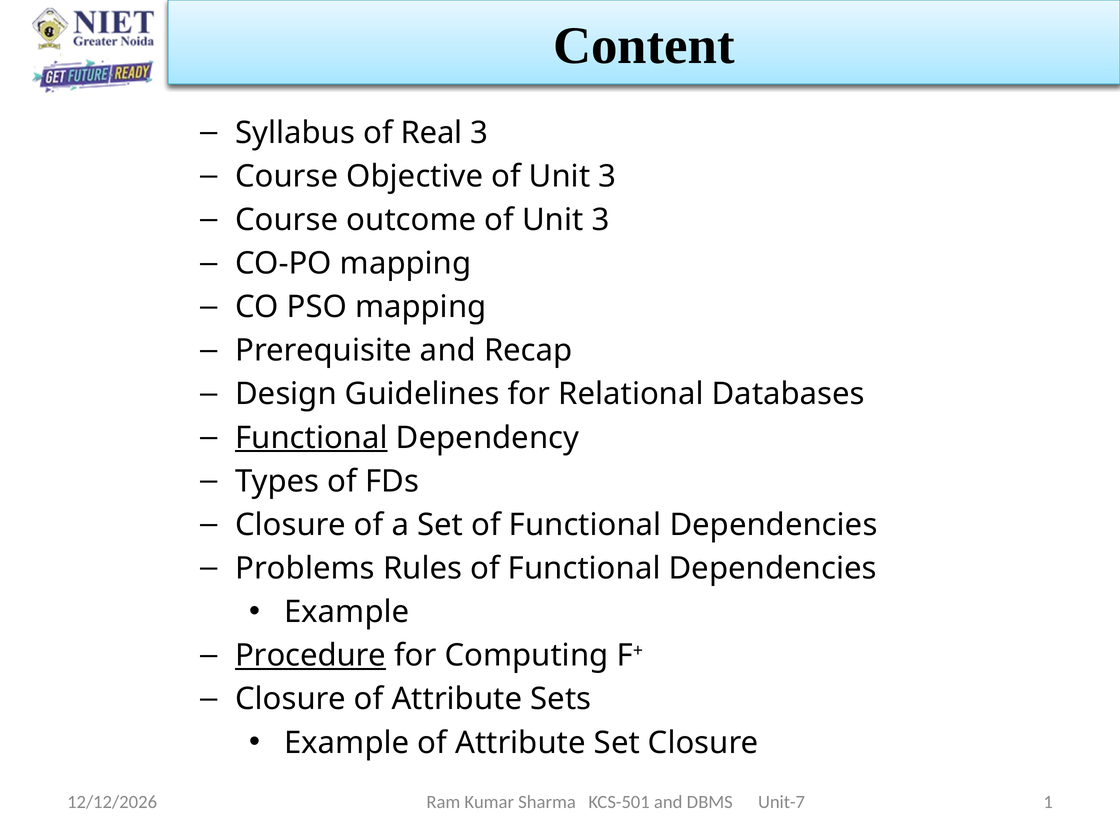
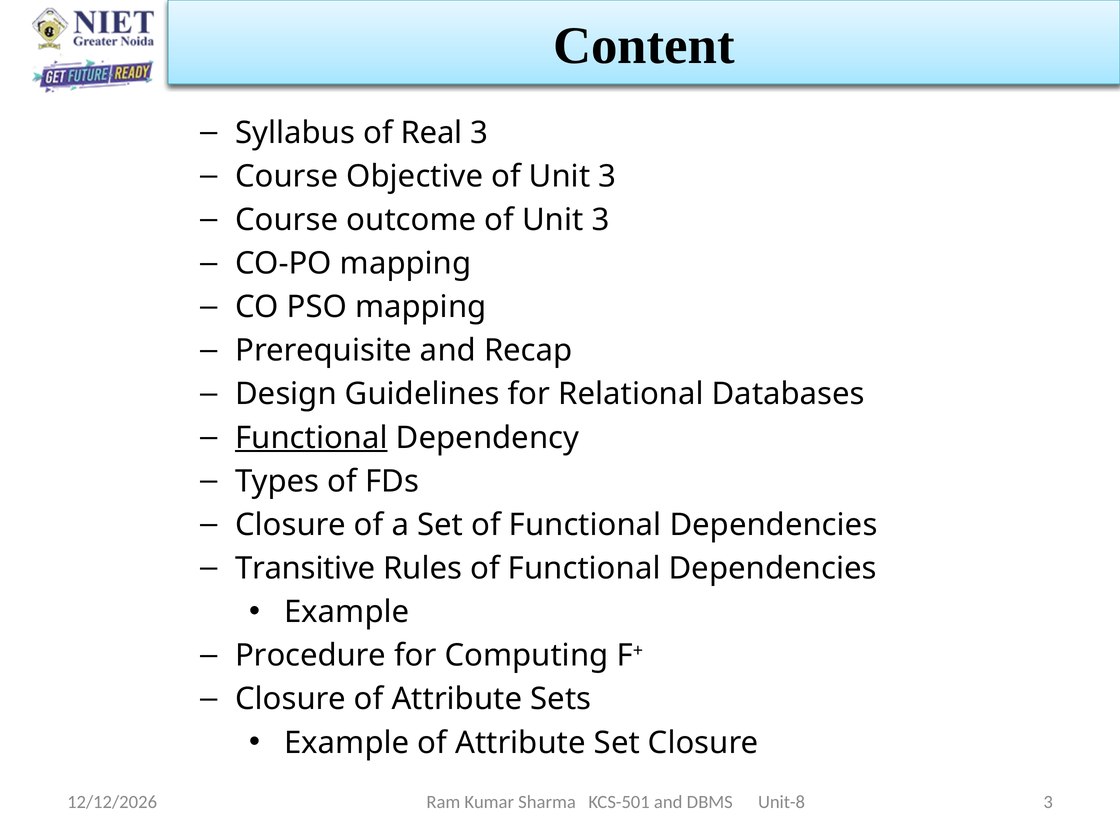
Problems: Problems -> Transitive
Procedure underline: present -> none
1 at (1048, 802): 1 -> 3
Unit-7: Unit-7 -> Unit-8
